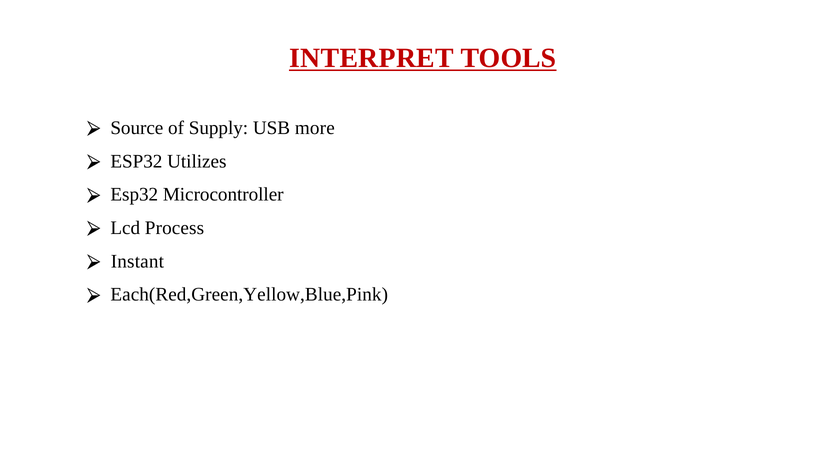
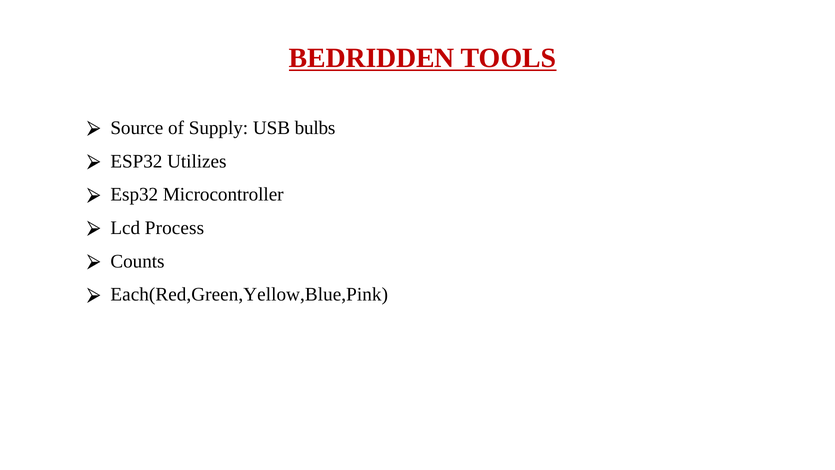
INTERPRET: INTERPRET -> BEDRIDDEN
more: more -> bulbs
Instant: Instant -> Counts
